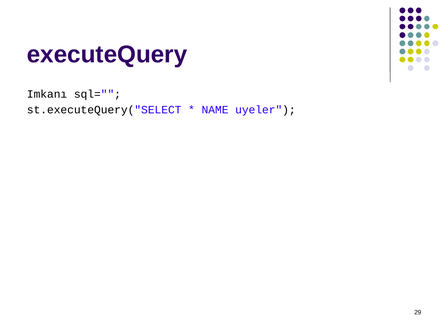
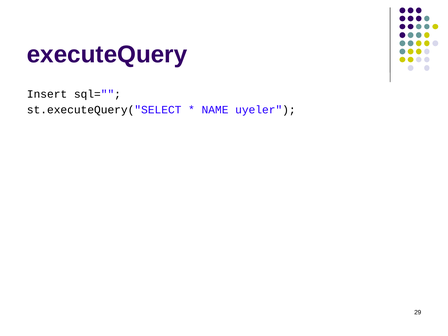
Imkanı: Imkanı -> Insert
